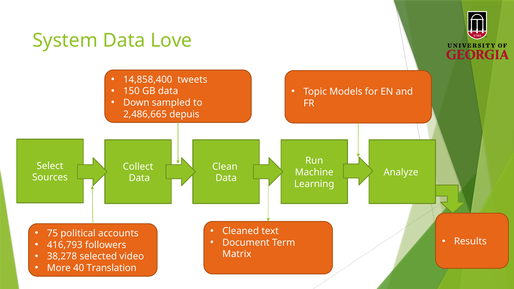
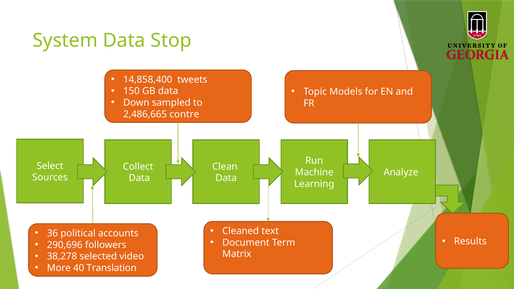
Love: Love -> Stop
depuis: depuis -> contre
75: 75 -> 36
416,793: 416,793 -> 290,696
